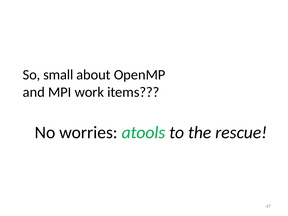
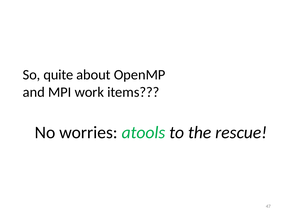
small: small -> quite
